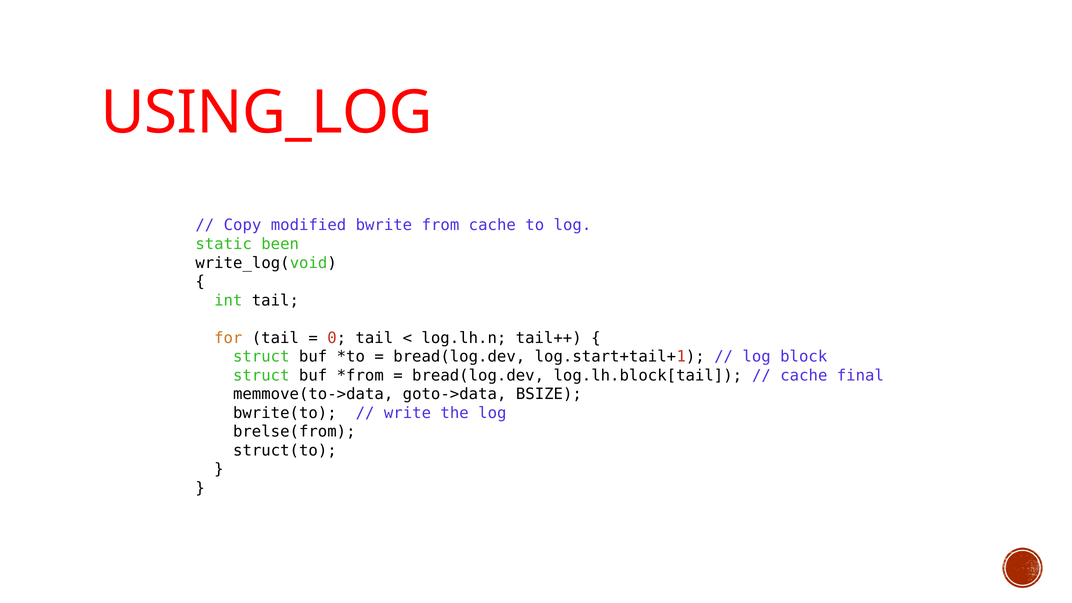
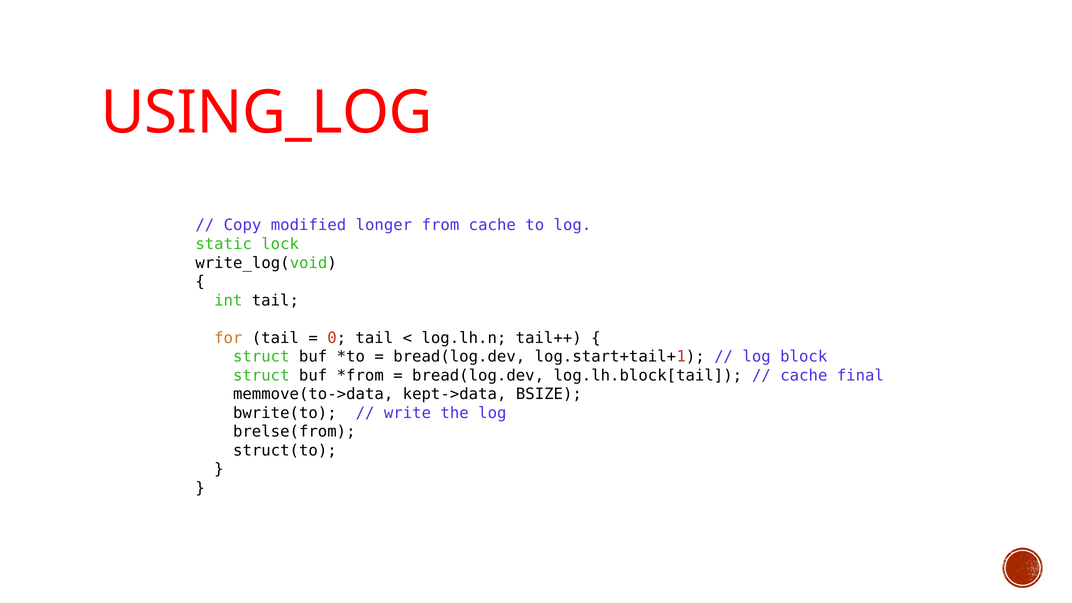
bwrite: bwrite -> longer
been: been -> lock
goto->data: goto->data -> kept->data
